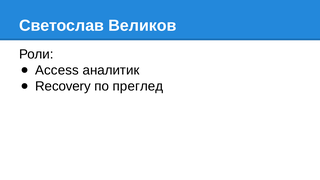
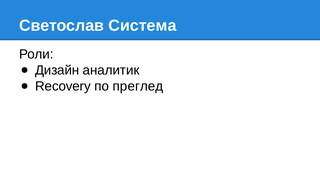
Великов: Великов -> Система
Access: Access -> Дизайн
